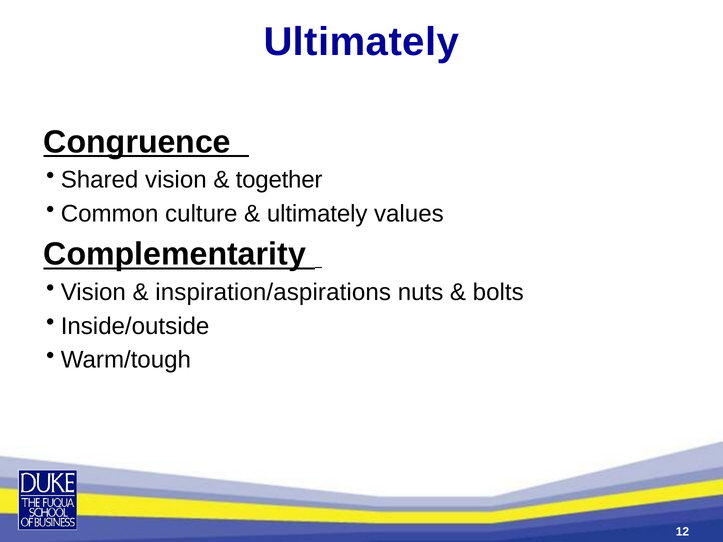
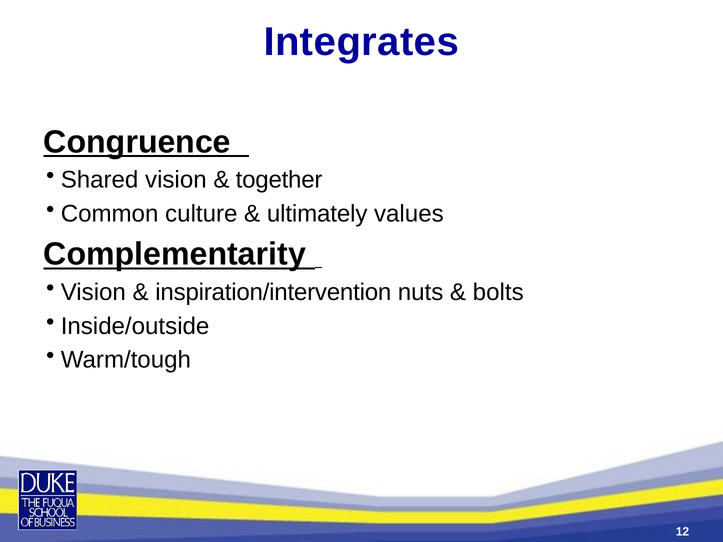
Ultimately at (361, 42): Ultimately -> Integrates
inspiration/aspirations: inspiration/aspirations -> inspiration/intervention
